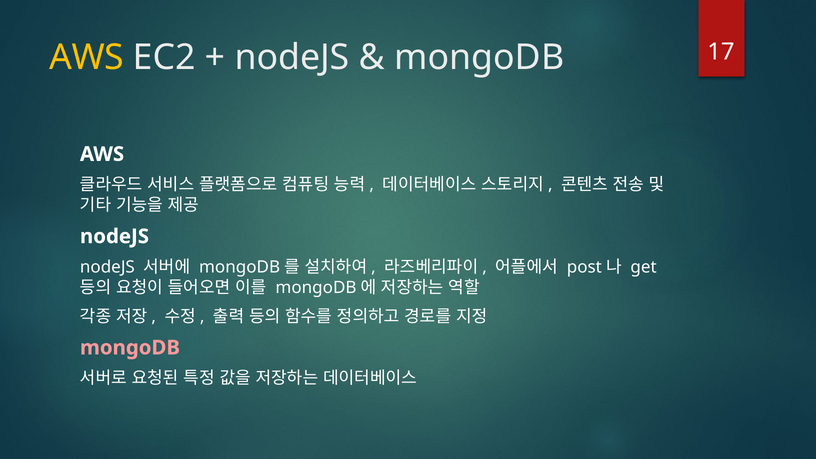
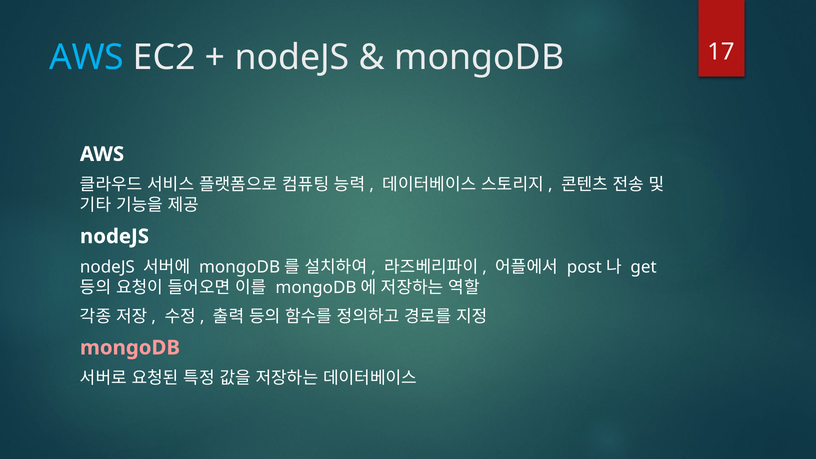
AWS at (87, 57) colour: yellow -> light blue
